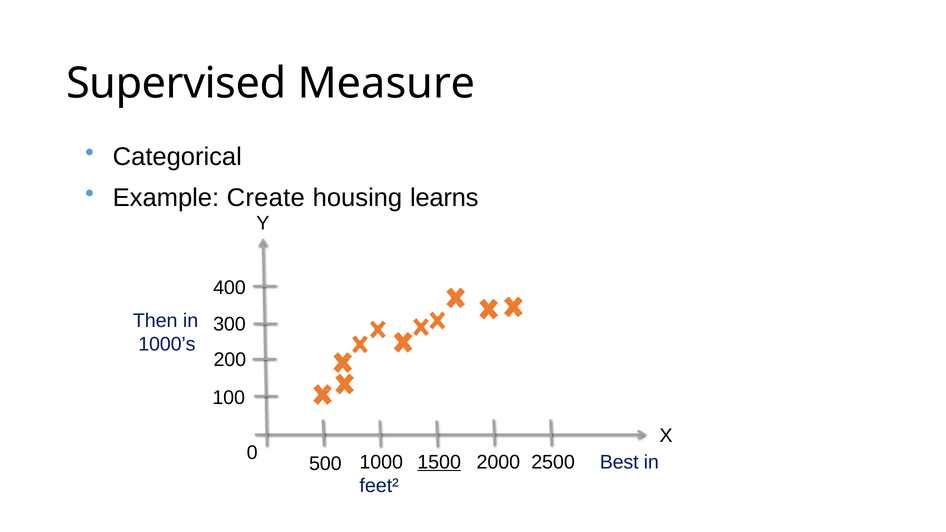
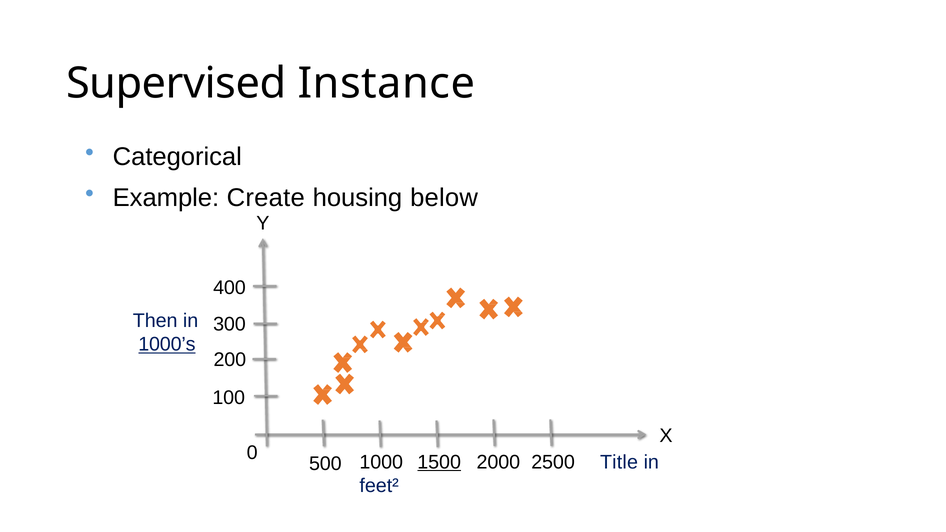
Measure: Measure -> Instance
learns: learns -> below
1000’s underline: none -> present
Best: Best -> Title
